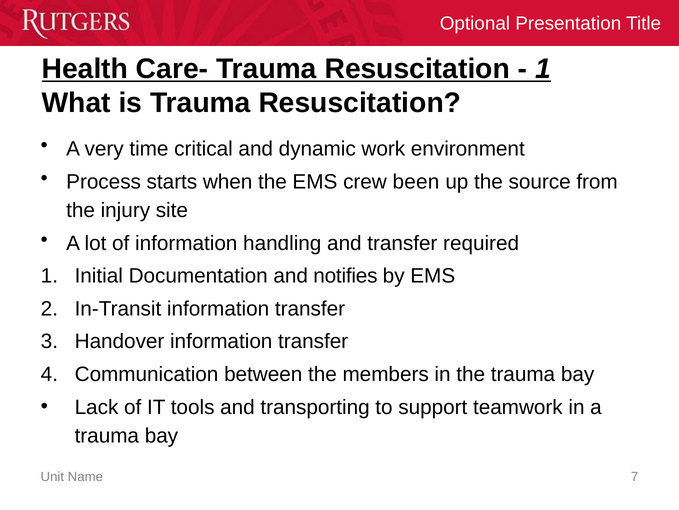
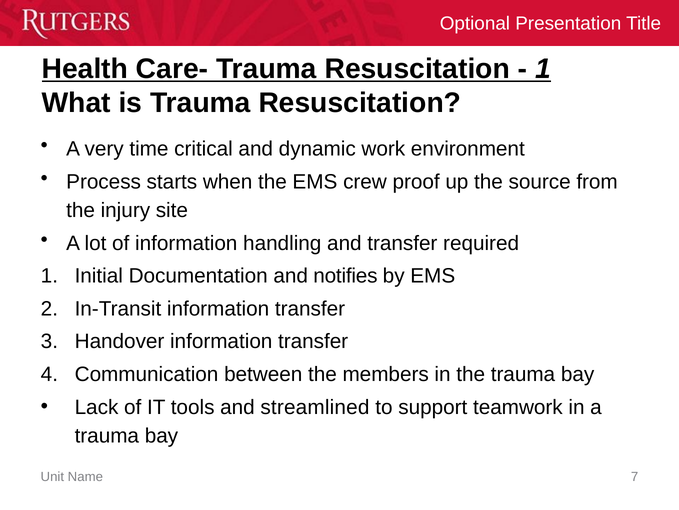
been: been -> proof
transporting: transporting -> streamlined
